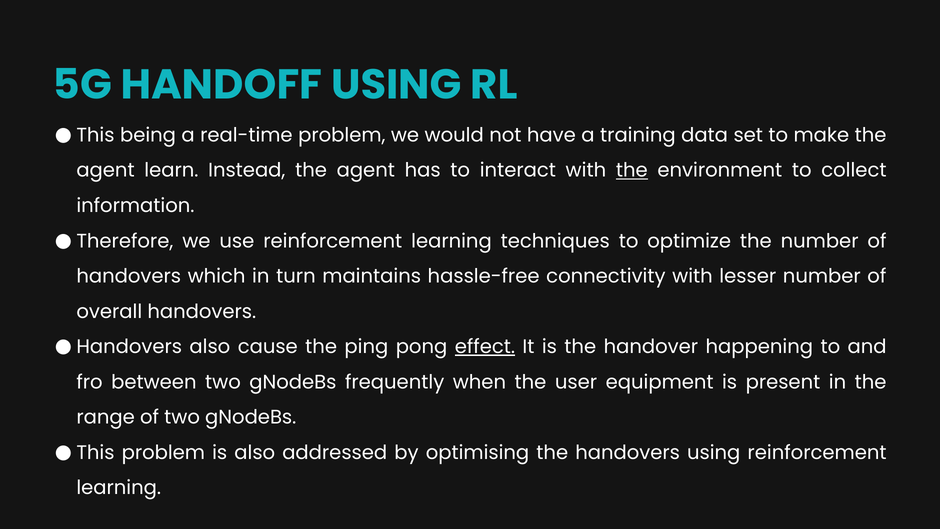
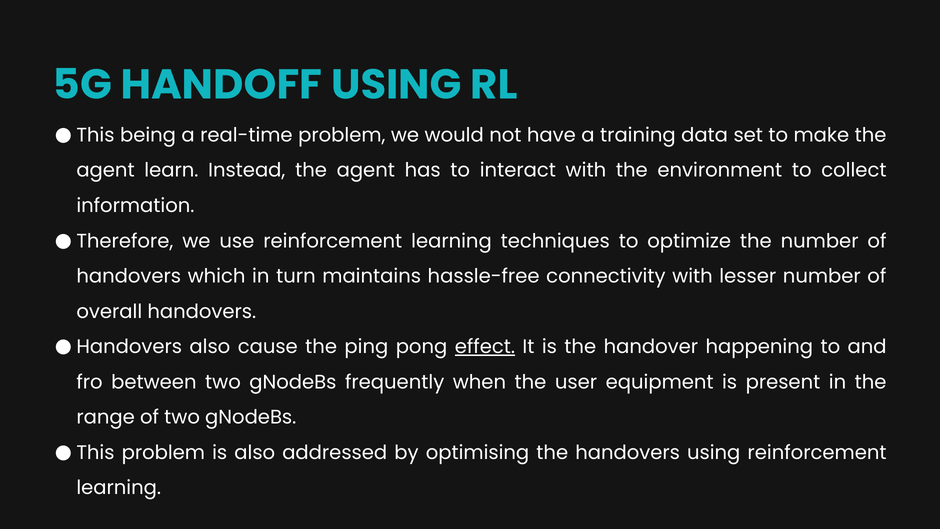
the at (632, 170) underline: present -> none
